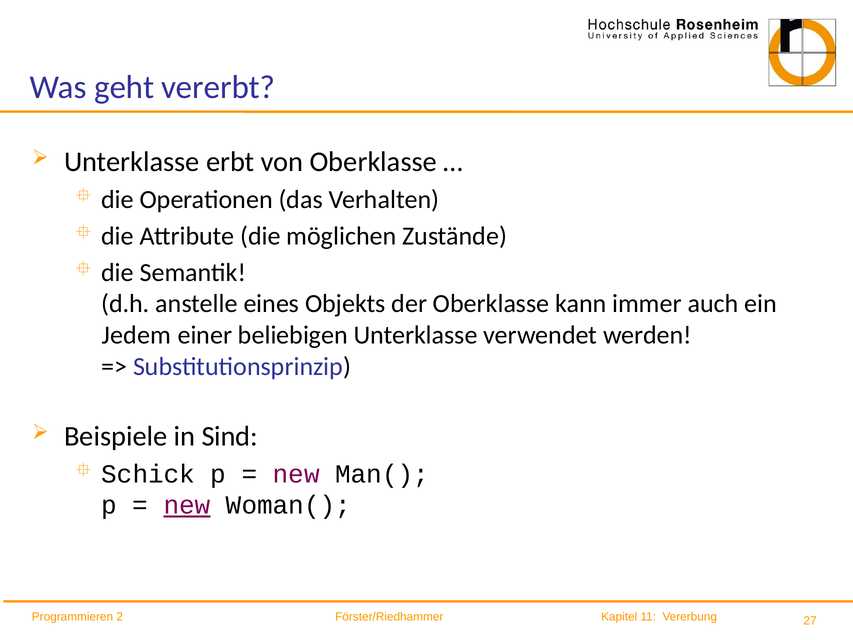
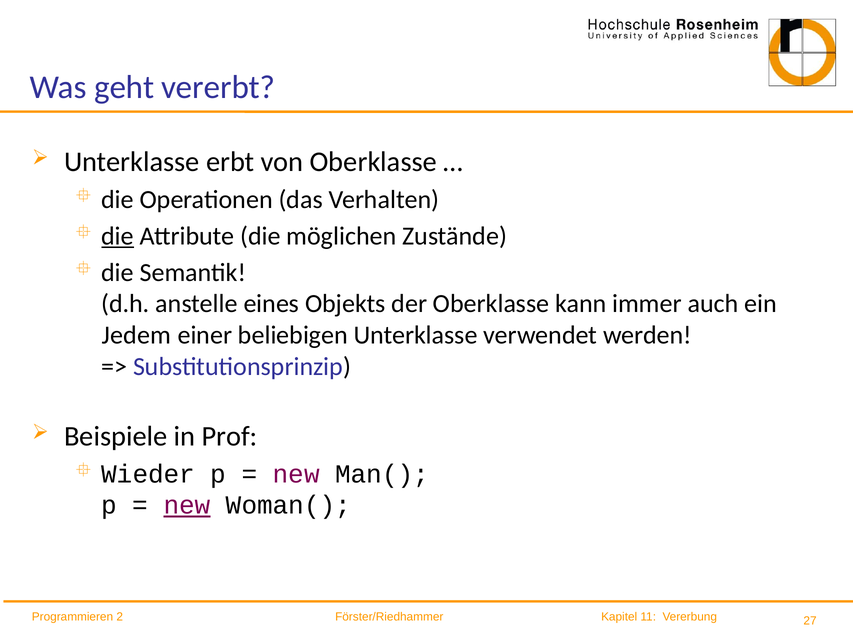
die at (118, 236) underline: none -> present
Sind: Sind -> Prof
Schick: Schick -> Wieder
